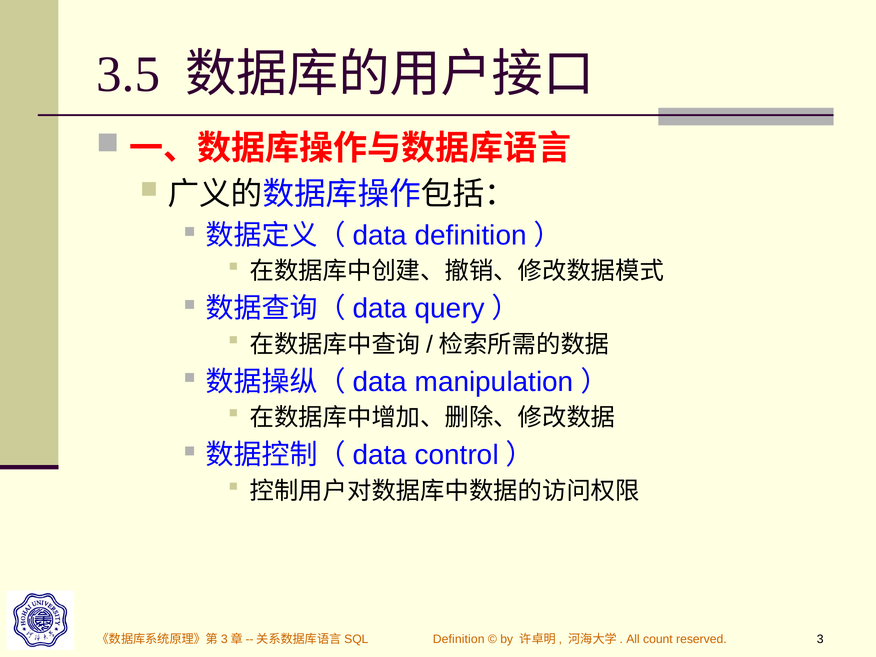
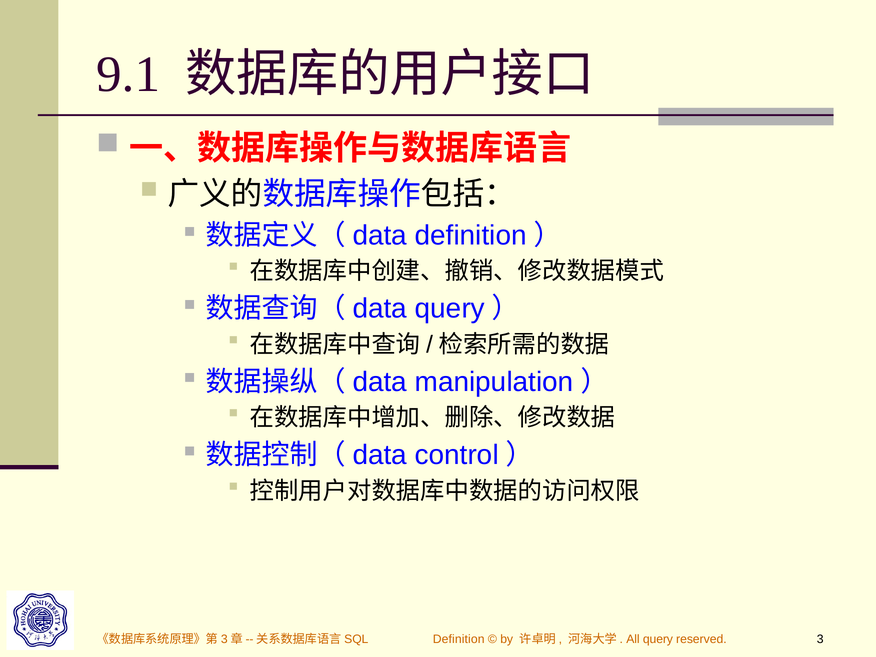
3.5: 3.5 -> 9.1
All count: count -> query
